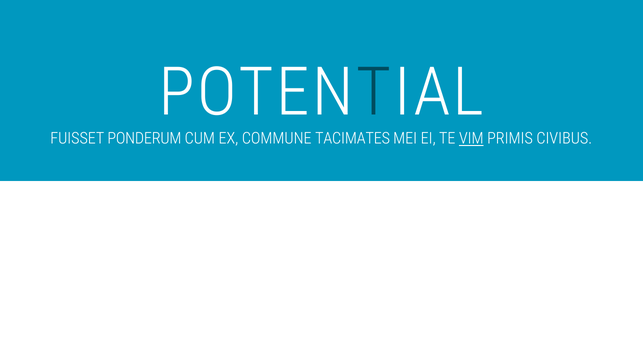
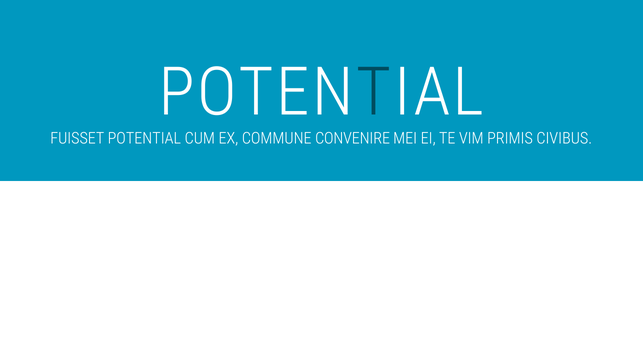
FUISSET PONDERUM: PONDERUM -> POTENTIAL
TACIMATES: TACIMATES -> CONVENIRE
VIM underline: present -> none
